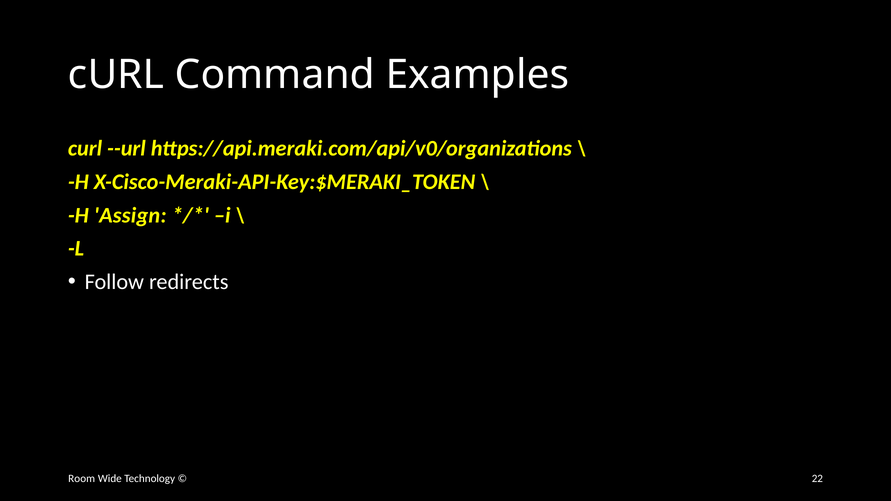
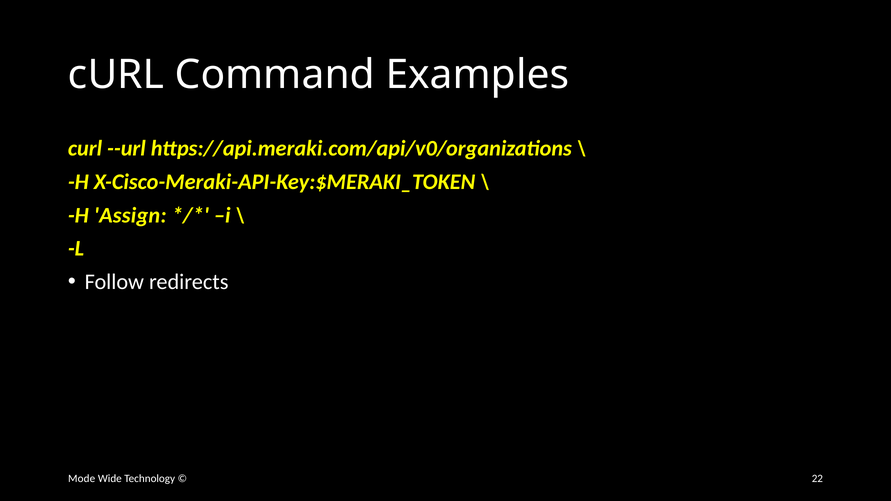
Room: Room -> Mode
